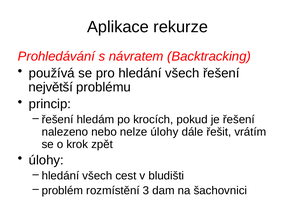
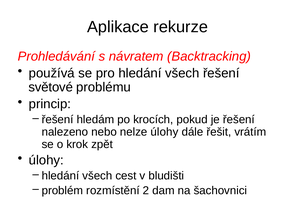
největší: největší -> světové
3: 3 -> 2
